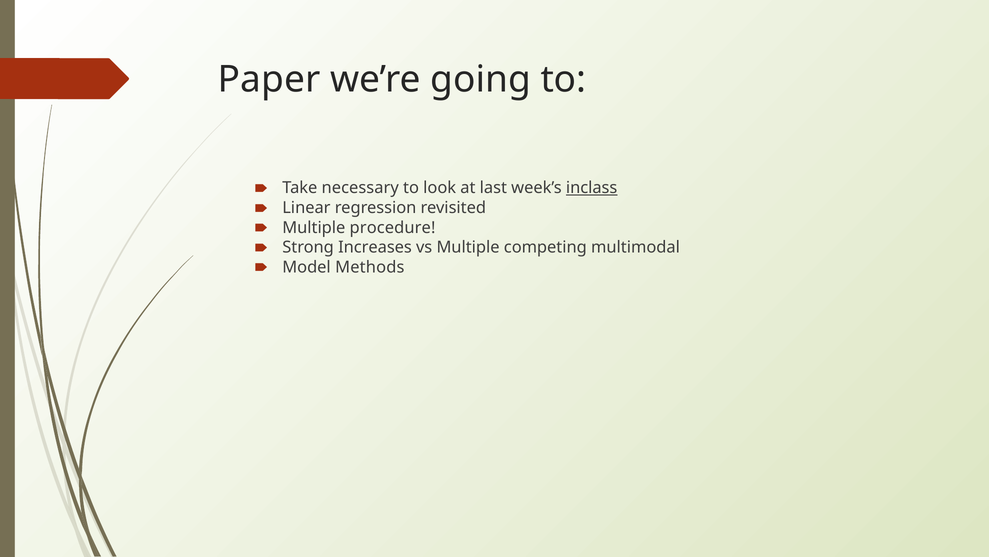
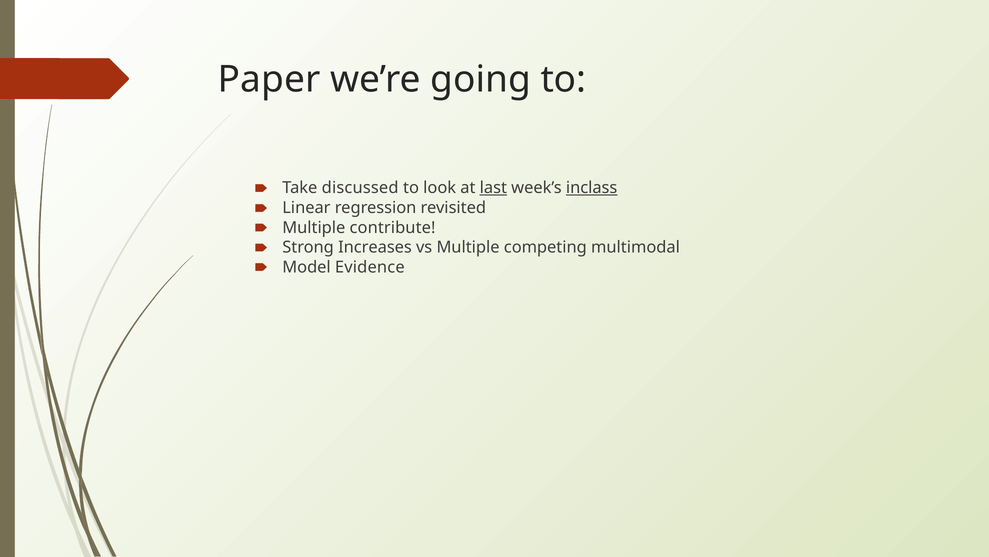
necessary: necessary -> discussed
last underline: none -> present
procedure: procedure -> contribute
Methods: Methods -> Evidence
